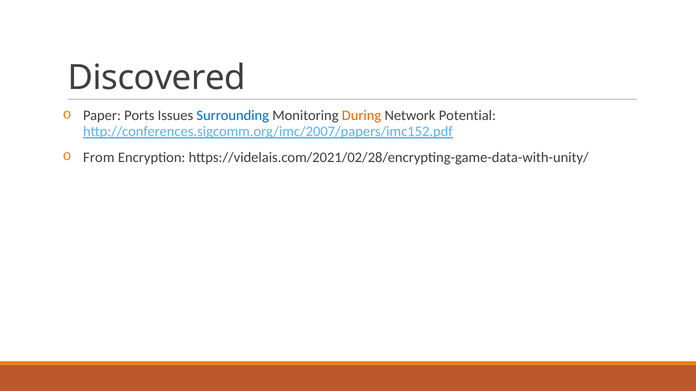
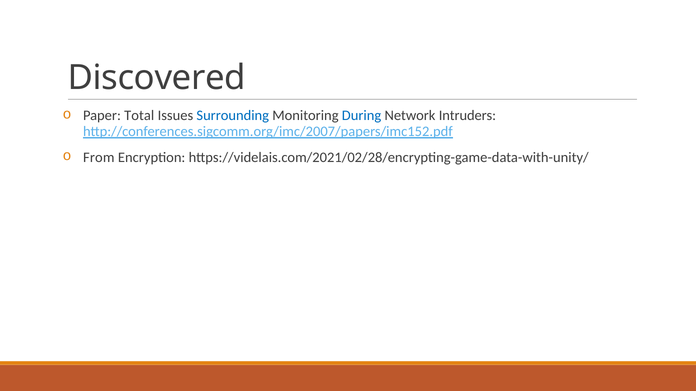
Ports: Ports -> Total
During colour: orange -> blue
Potential: Potential -> Intruders
